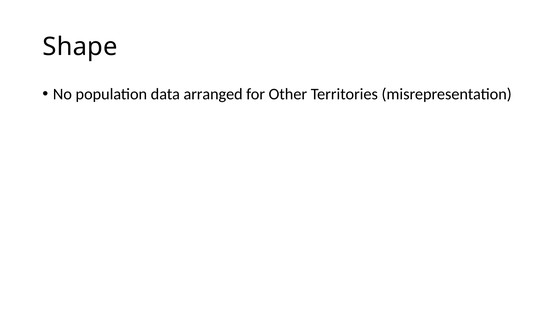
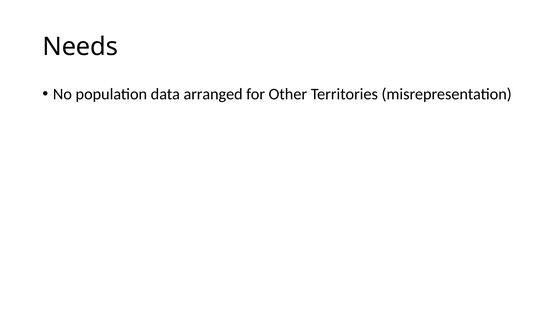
Shape: Shape -> Needs
